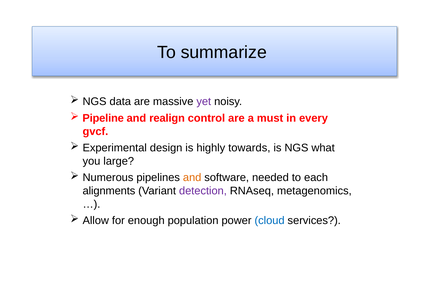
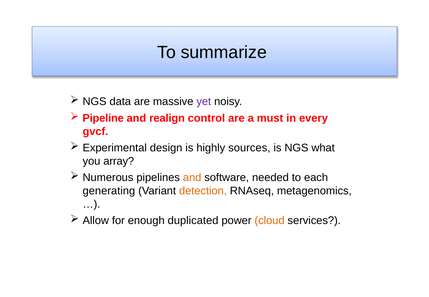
towards: towards -> sources
large: large -> array
alignments: alignments -> generating
detection colour: purple -> orange
population: population -> duplicated
cloud colour: blue -> orange
